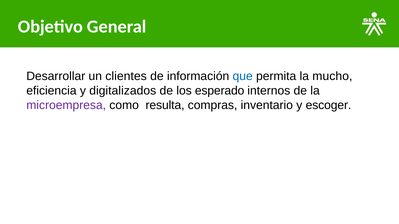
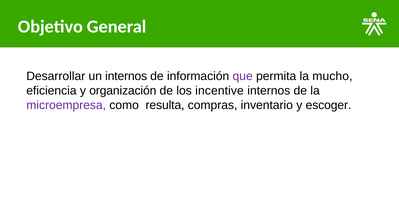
un clientes: clientes -> internos
que colour: blue -> purple
digitalizados: digitalizados -> organización
esperado: esperado -> incentive
